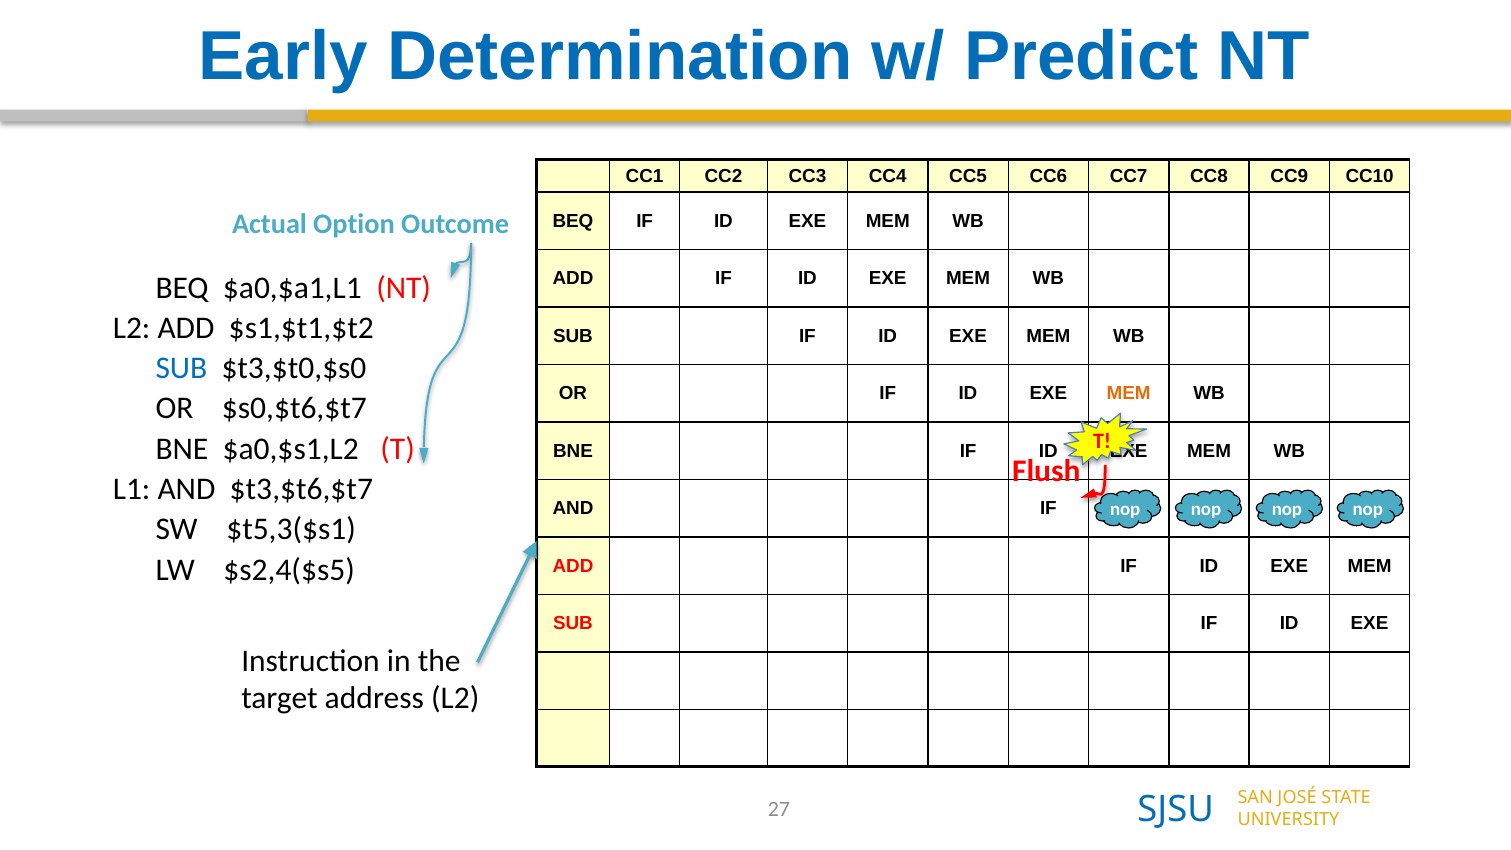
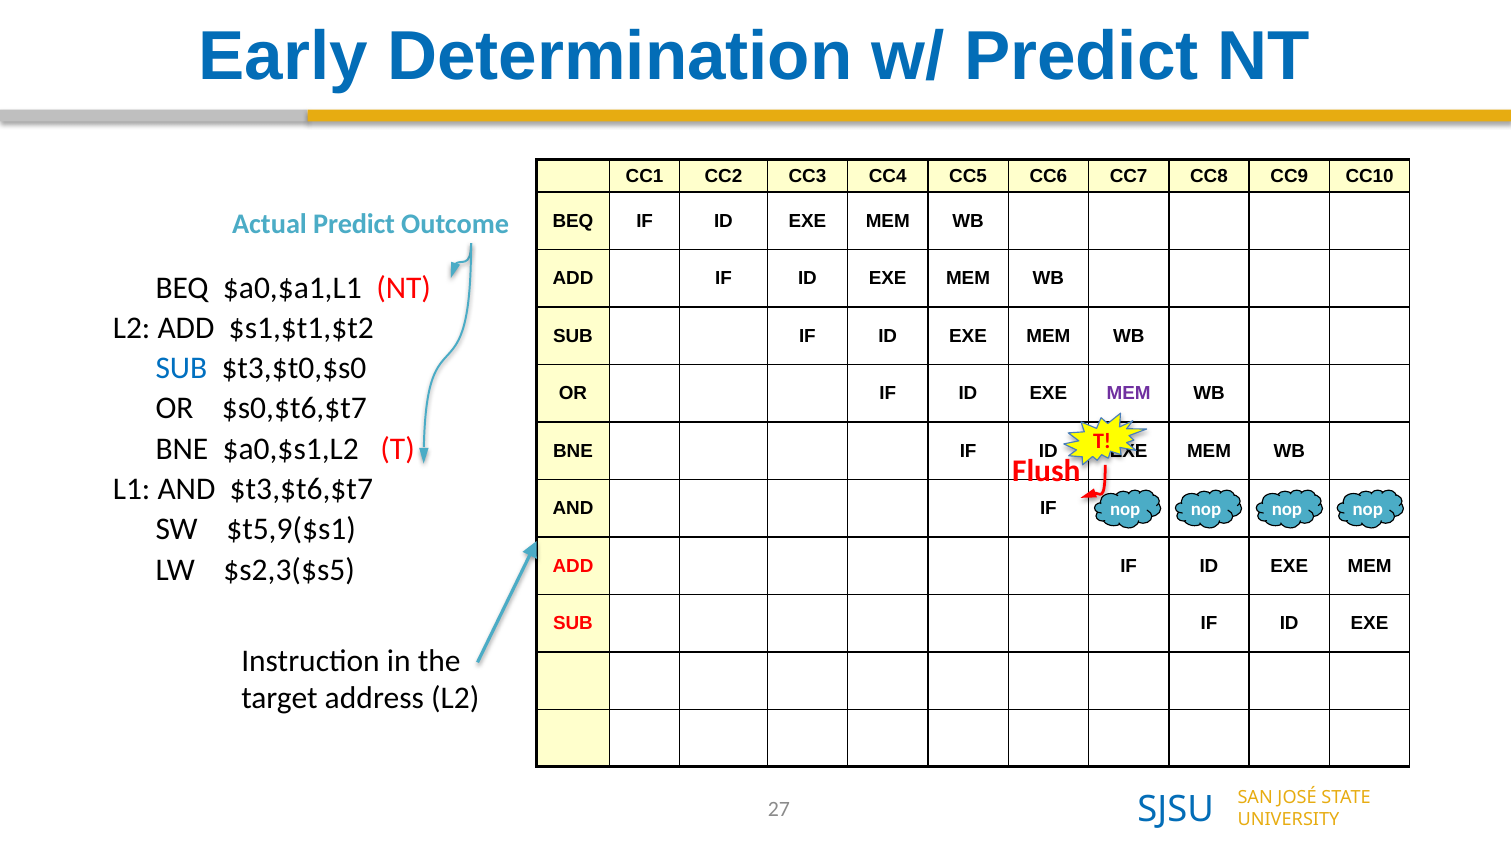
Actual Option: Option -> Predict
MEM at (1129, 394) colour: orange -> purple
$t5,3($s1: $t5,3($s1 -> $t5,9($s1
$s2,4($s5: $s2,4($s5 -> $s2,3($s5
